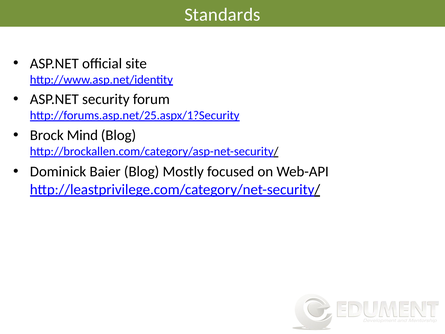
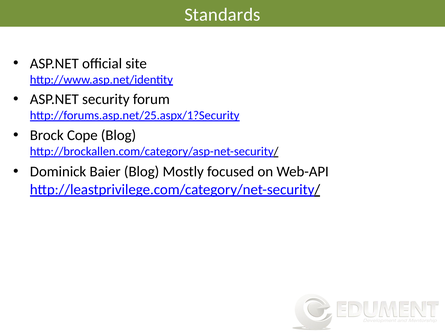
Mind: Mind -> Cope
